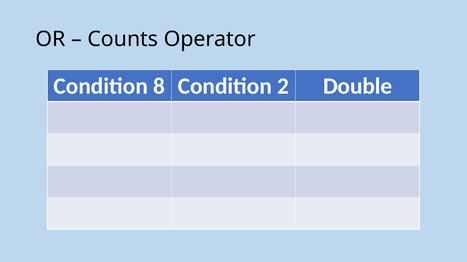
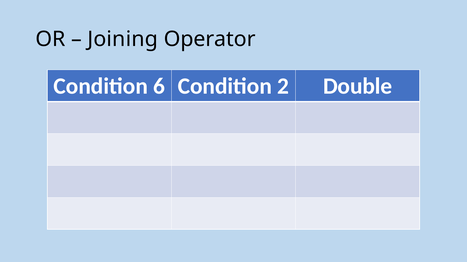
Counts: Counts -> Joining
8: 8 -> 6
